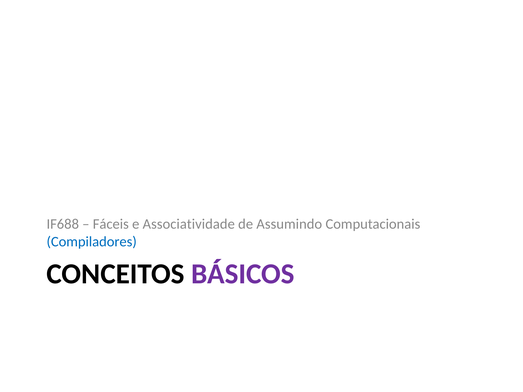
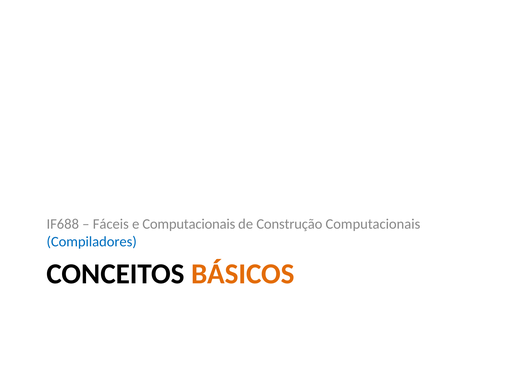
e Associatividade: Associatividade -> Computacionais
Assumindo: Assumindo -> Construção
BÁSICOS colour: purple -> orange
